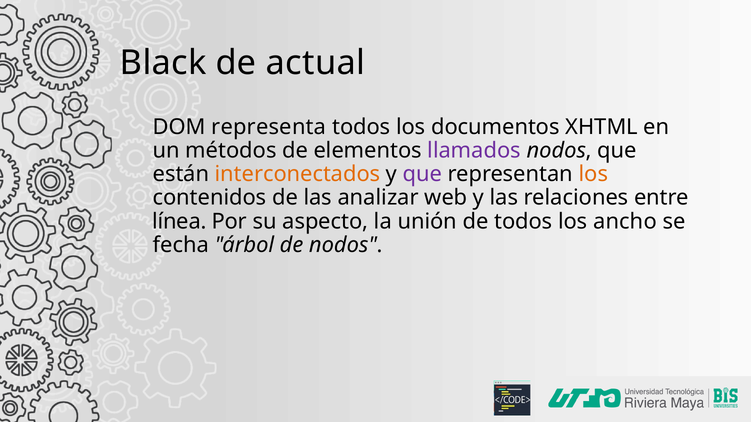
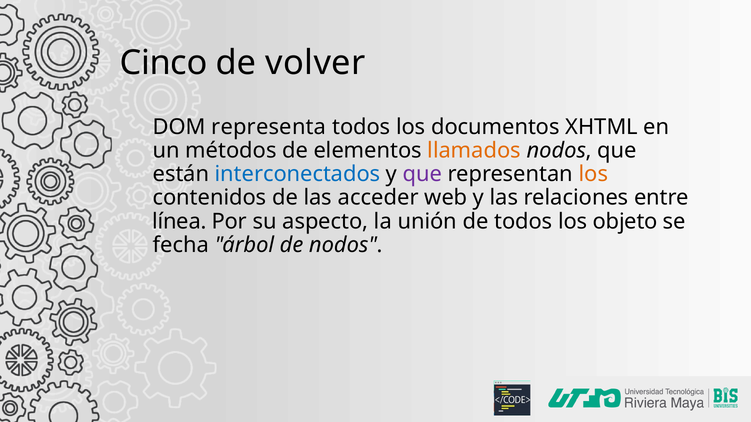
Black: Black -> Cinco
actual: actual -> volver
llamados colour: purple -> orange
interconectados colour: orange -> blue
analizar: analizar -> acceder
ancho: ancho -> objeto
